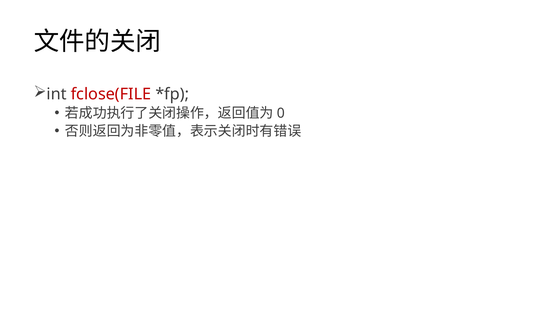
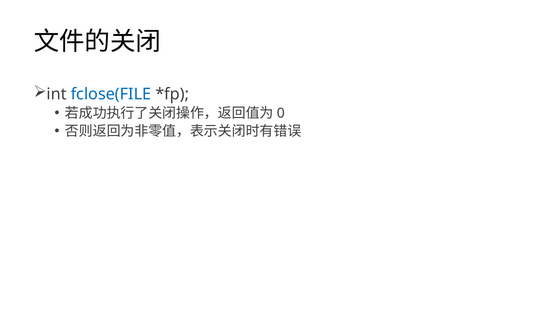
fclose(FILE colour: red -> blue
